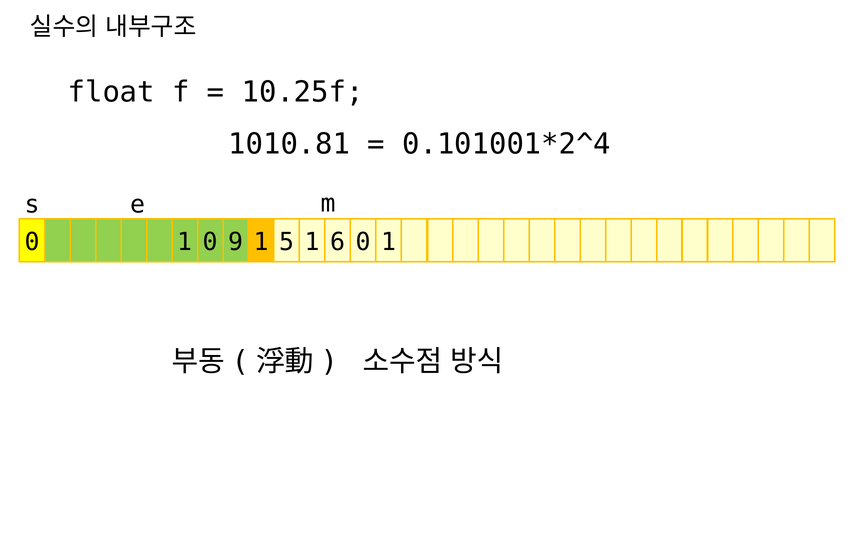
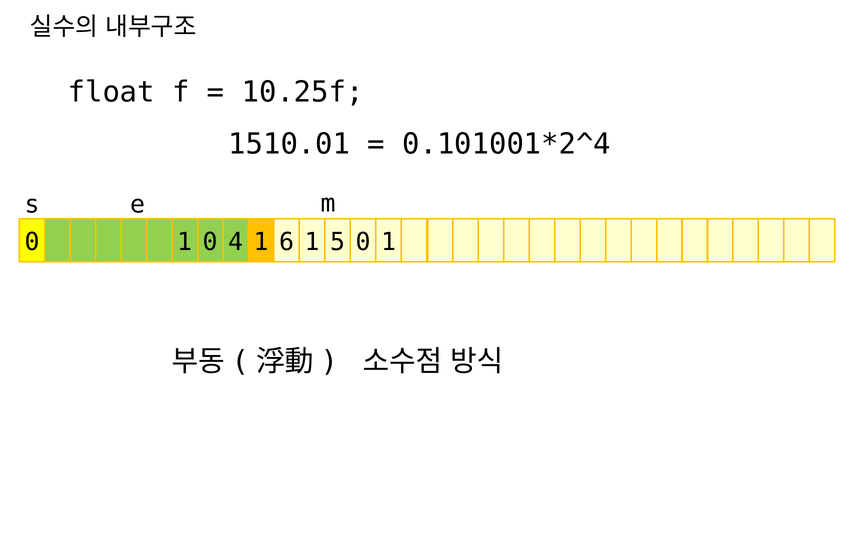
1010.81: 1010.81 -> 1510.01
9: 9 -> 4
5: 5 -> 6
6: 6 -> 5
